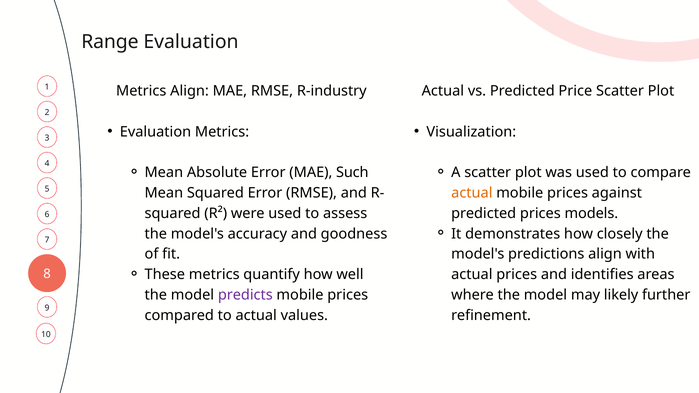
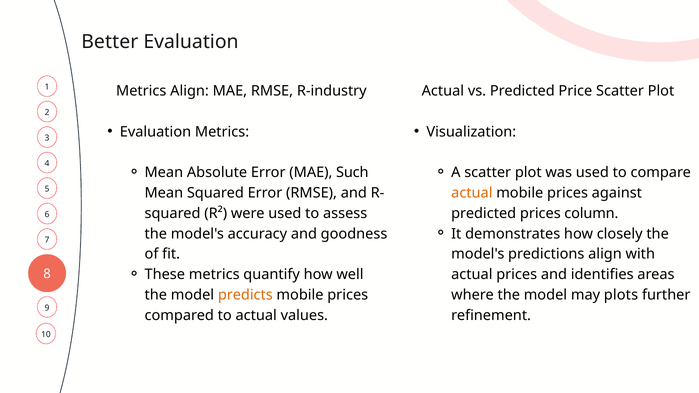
Range: Range -> Better
models: models -> column
predicts colour: purple -> orange
likely: likely -> plots
